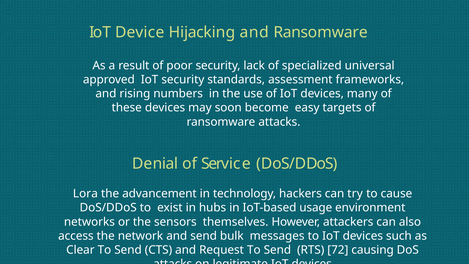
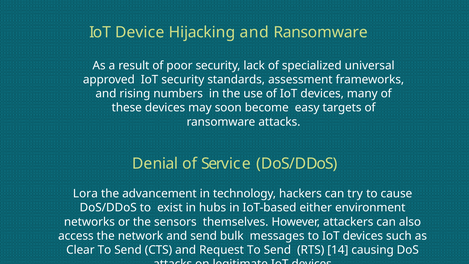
usage: usage -> either
72: 72 -> 14
